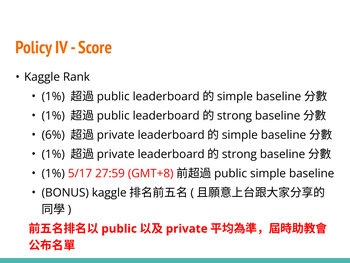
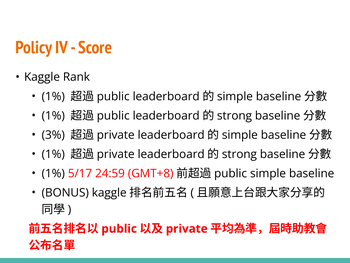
6%: 6% -> 3%
27:59: 27:59 -> 24:59
